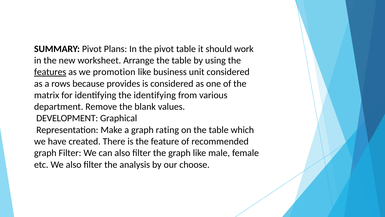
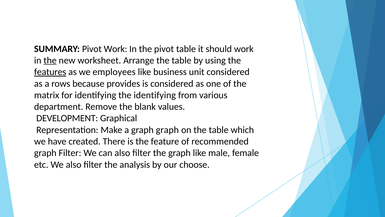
Pivot Plans: Plans -> Work
the at (50, 60) underline: none -> present
promotion: promotion -> employees
graph rating: rating -> graph
